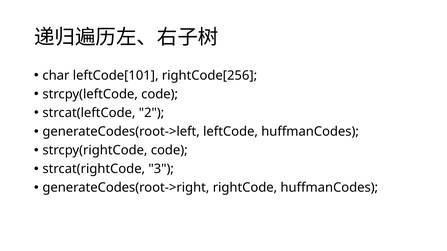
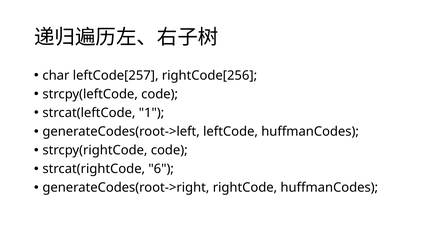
leftCode[101: leftCode[101 -> leftCode[257
2: 2 -> 1
3: 3 -> 6
